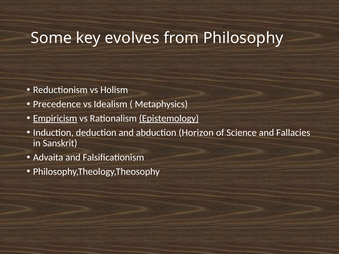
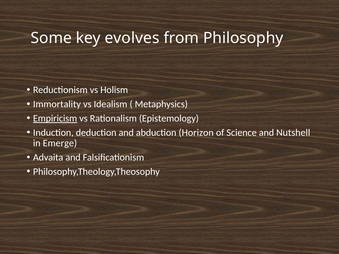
Precedence: Precedence -> Immortality
Epistemology underline: present -> none
Fallacies: Fallacies -> Nutshell
Sanskrit: Sanskrit -> Emerge
